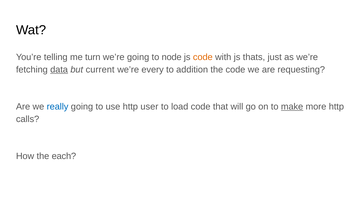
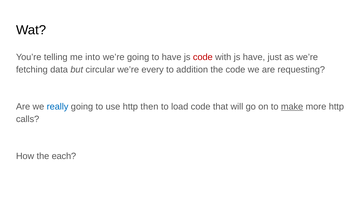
turn: turn -> into
to node: node -> have
code at (203, 57) colour: orange -> red
js thats: thats -> have
data underline: present -> none
current: current -> circular
user: user -> then
